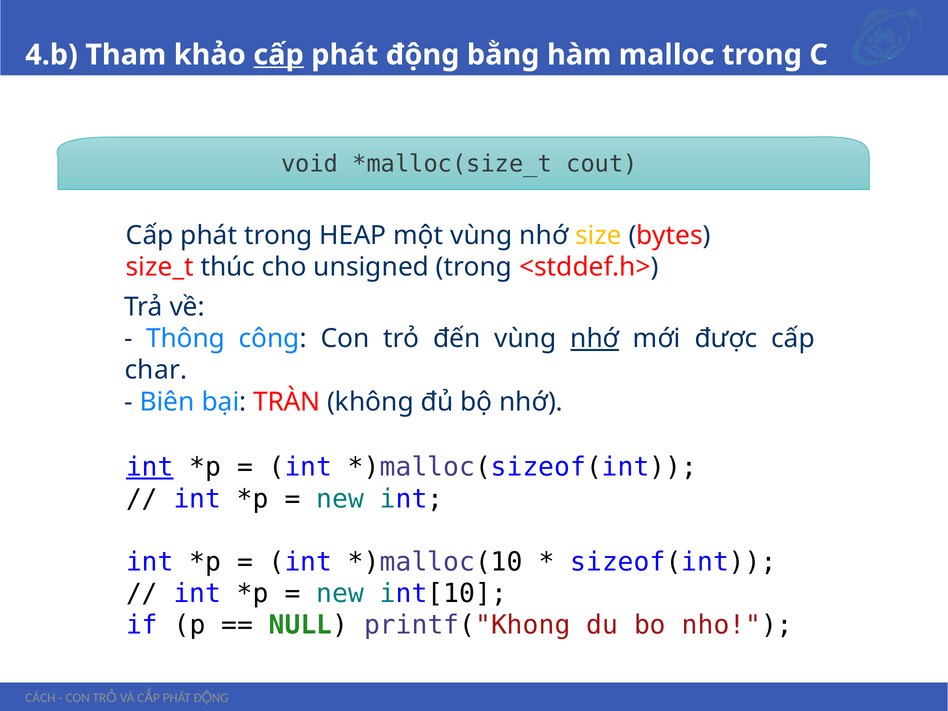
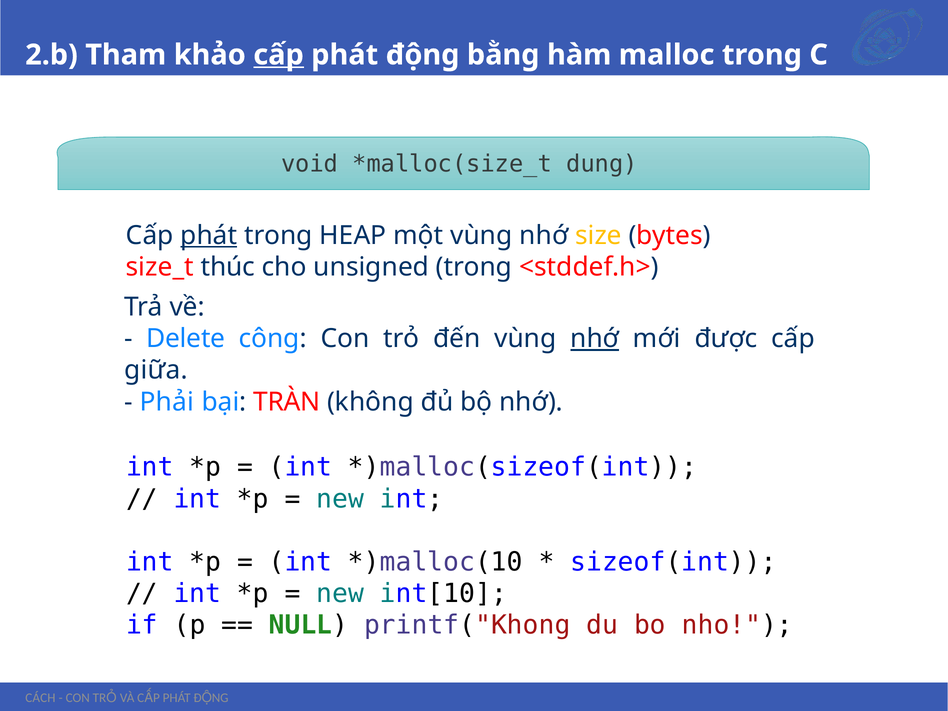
4.b: 4.b -> 2.b
cout: cout -> dung
phát at (209, 236) underline: none -> present
Thông: Thông -> Delete
char: char -> giữa
Biên: Biên -> Phải
int at (150, 467) underline: present -> none
